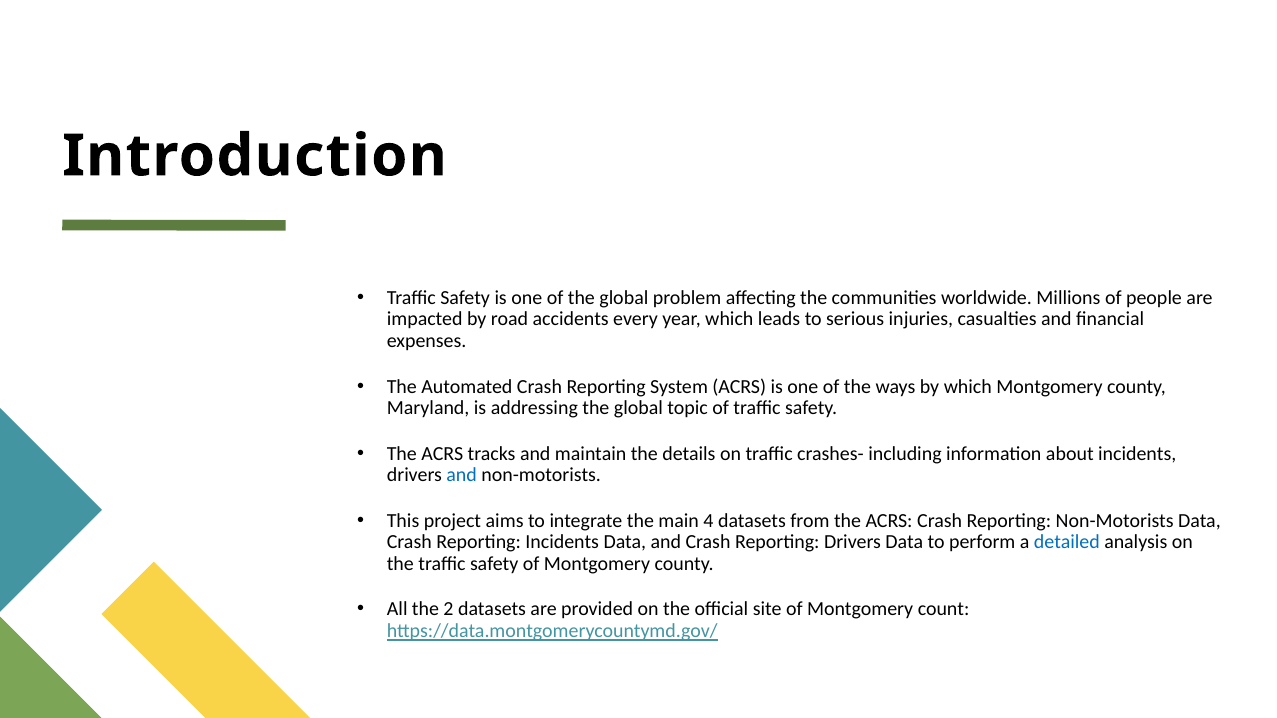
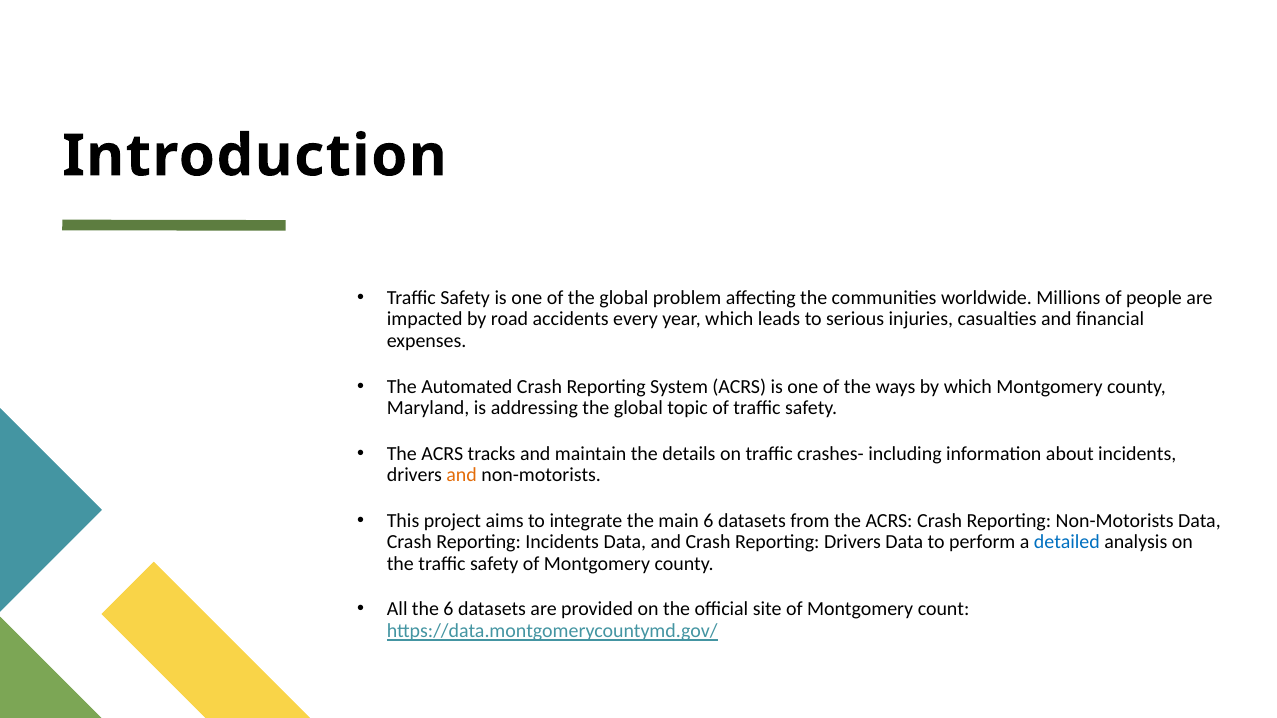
and at (462, 475) colour: blue -> orange
main 4: 4 -> 6
the 2: 2 -> 6
